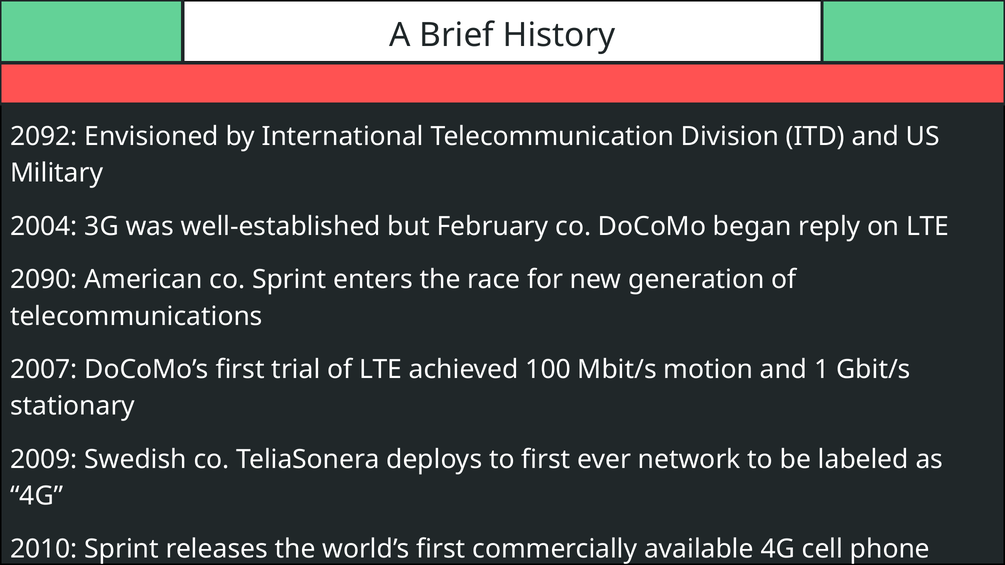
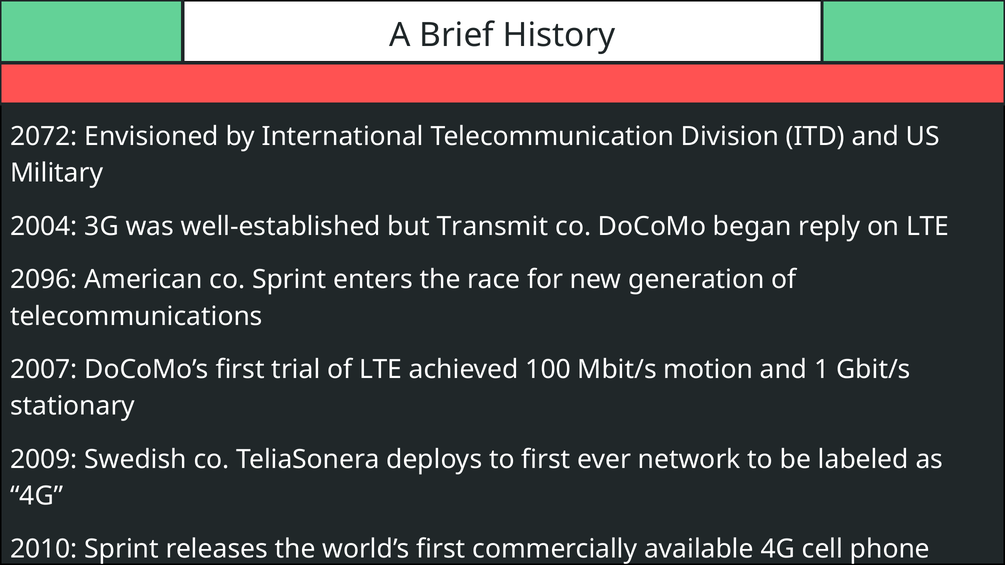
2092: 2092 -> 2072
February: February -> Transmit
2090: 2090 -> 2096
